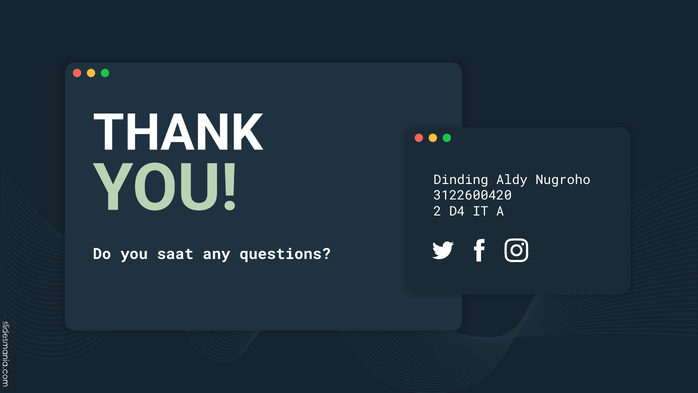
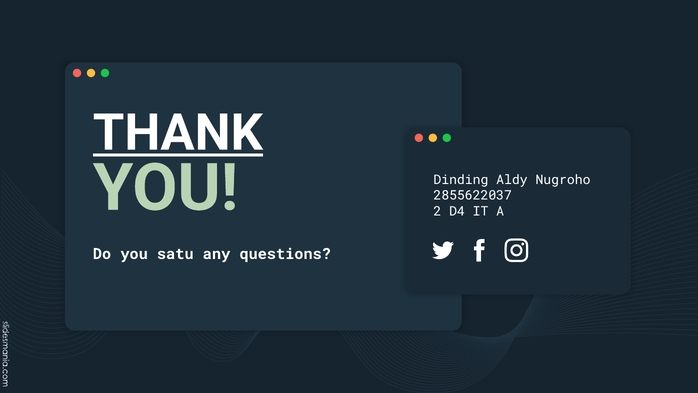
THANK underline: none -> present
3122600420: 3122600420 -> 2855622037
saat: saat -> satu
